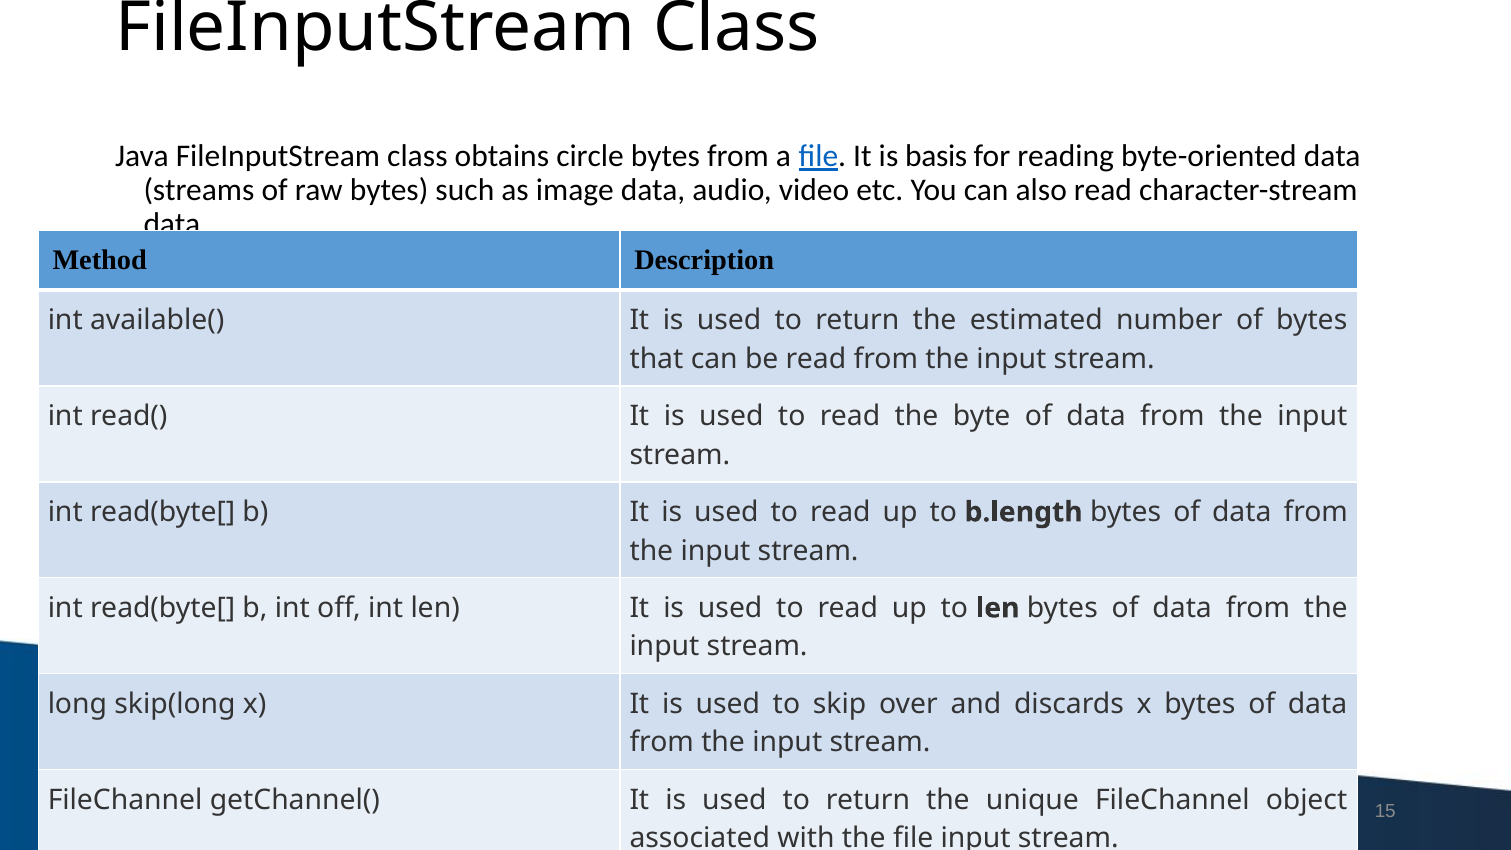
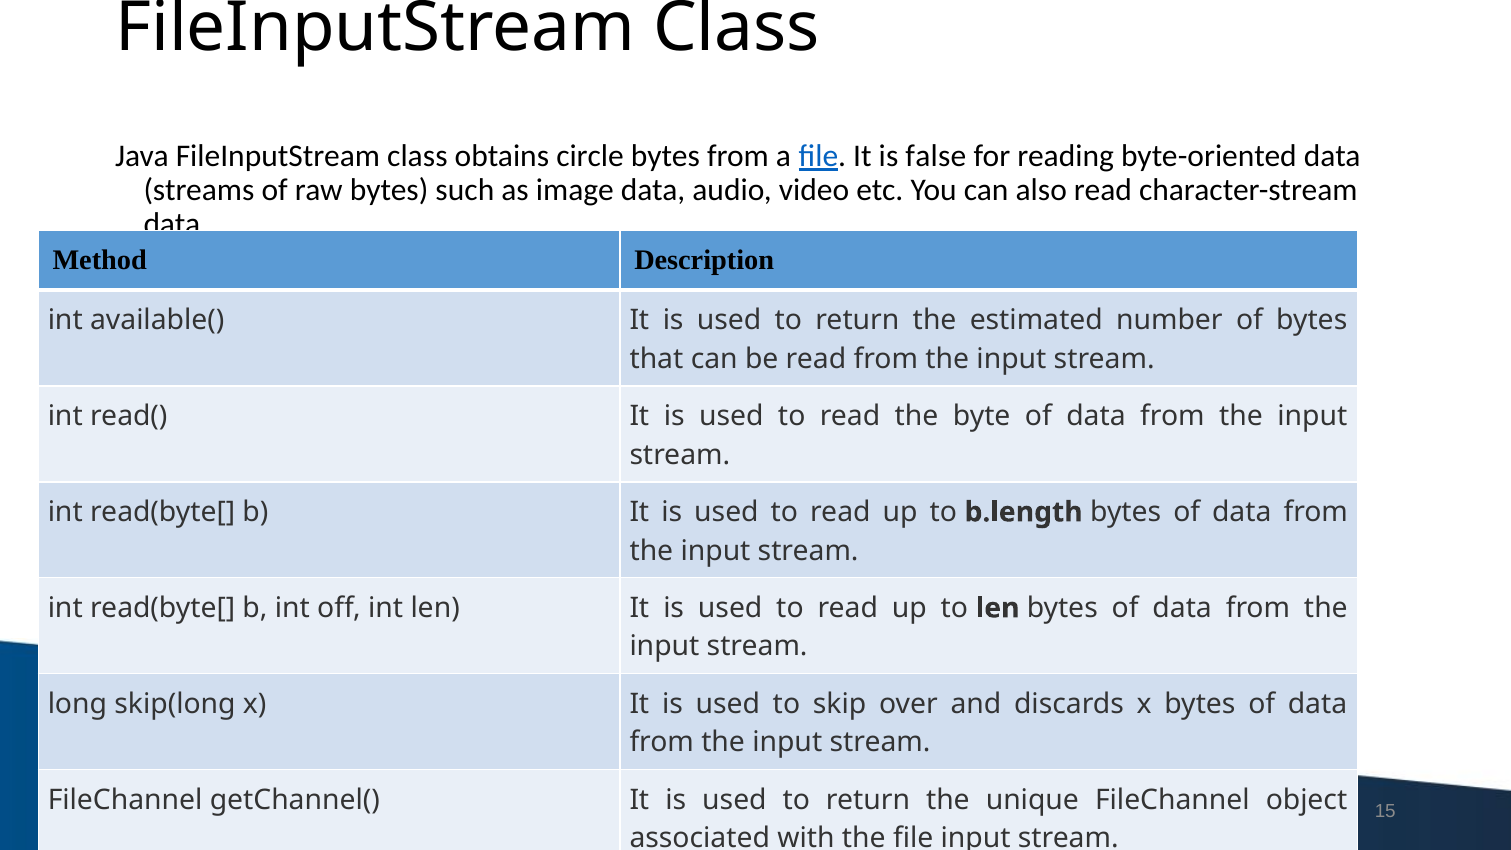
basis: basis -> false
